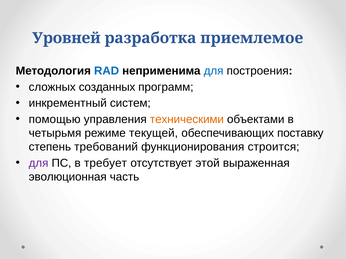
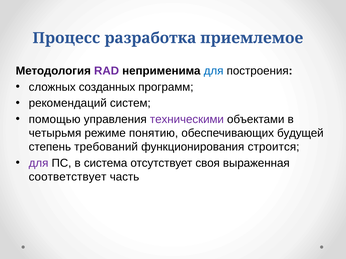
Уровней: Уровней -> Процесс
RAD colour: blue -> purple
инкрементный: инкрементный -> рекомендаций
техническими colour: orange -> purple
текущей: текущей -> понятию
поставку: поставку -> будущей
требует: требует -> система
этой: этой -> своя
эволюционная: эволюционная -> соответствует
